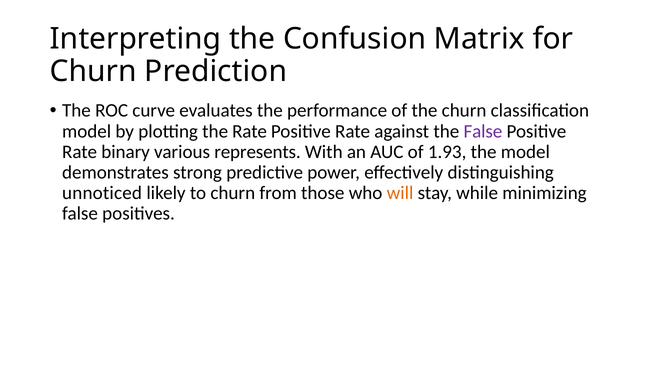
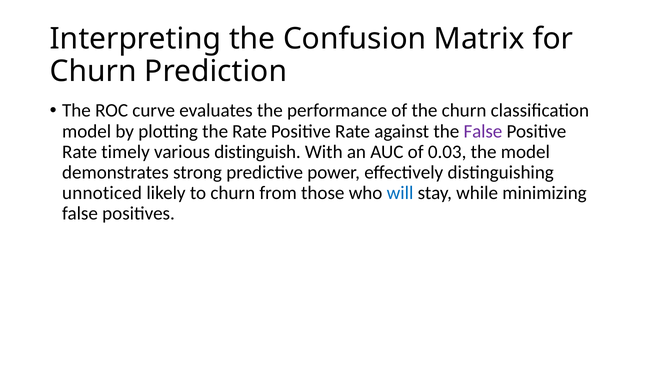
binary: binary -> timely
represents: represents -> distinguish
1.93: 1.93 -> 0.03
will colour: orange -> blue
